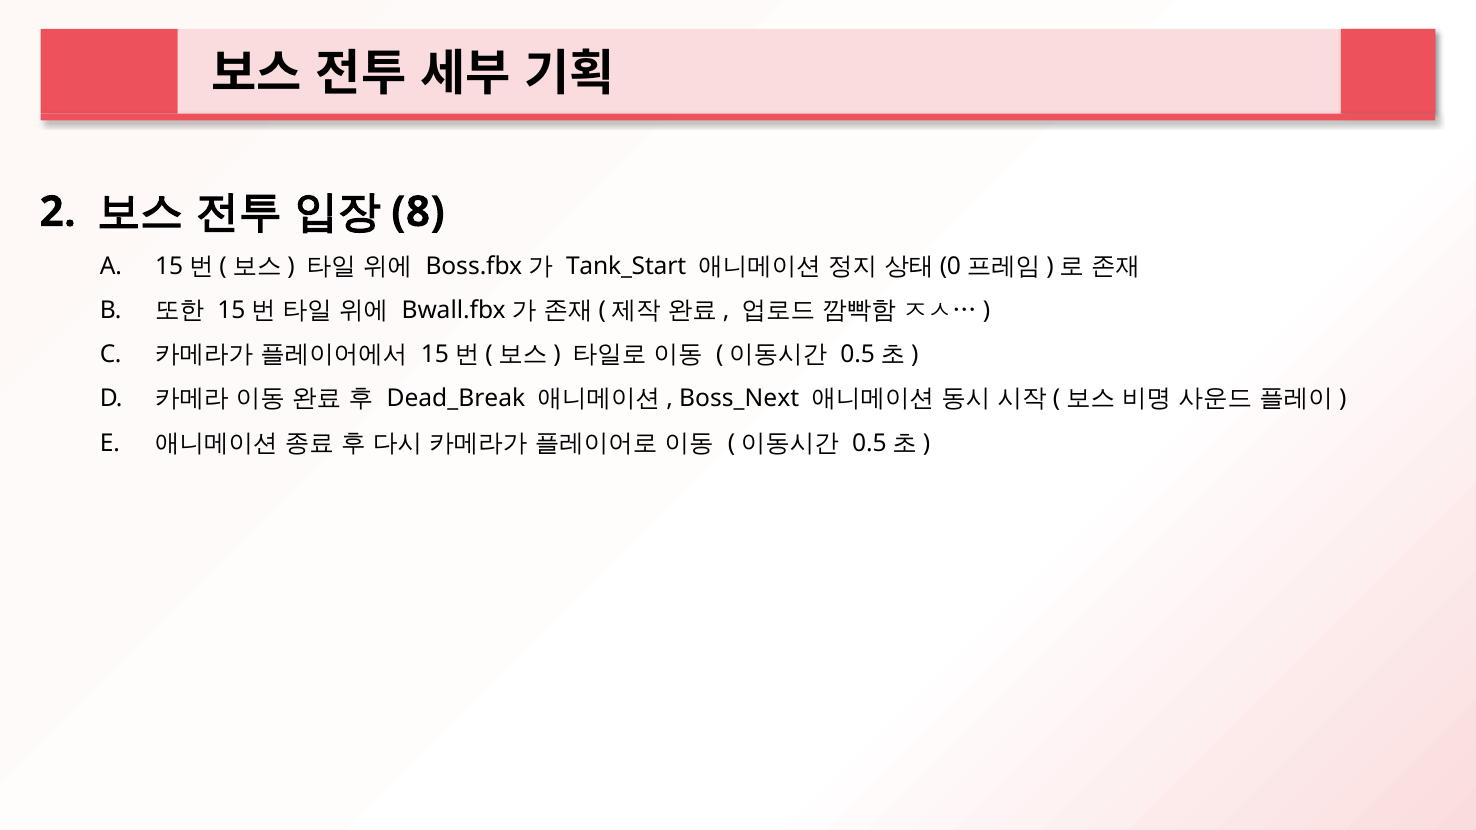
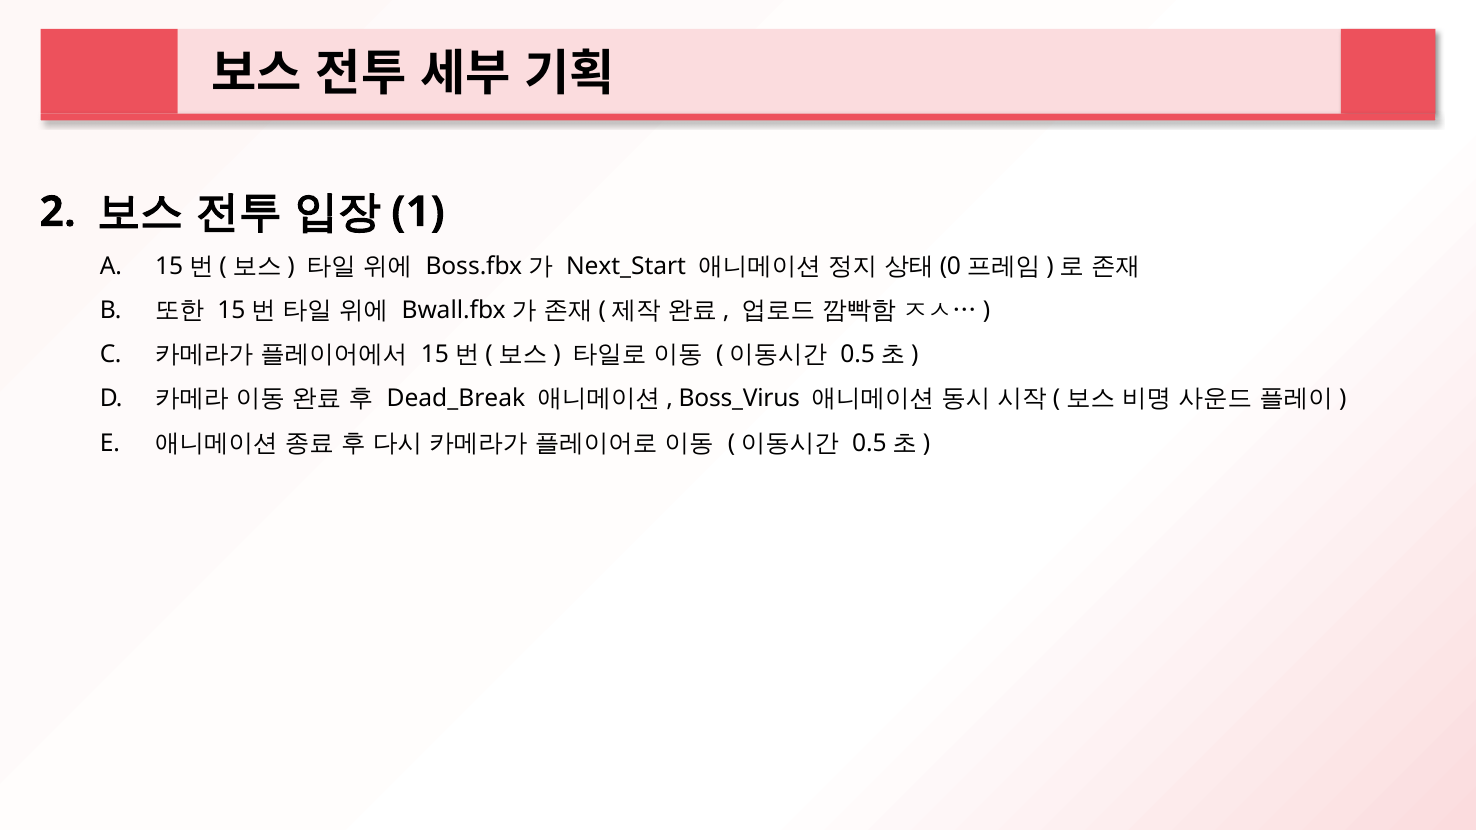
8: 8 -> 1
Tank_Start: Tank_Start -> Next_Start
Boss_Next: Boss_Next -> Boss_Virus
